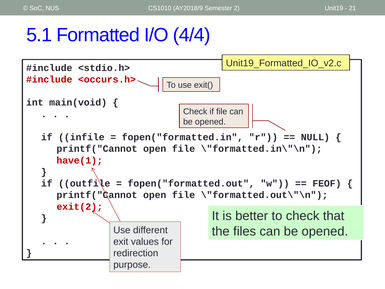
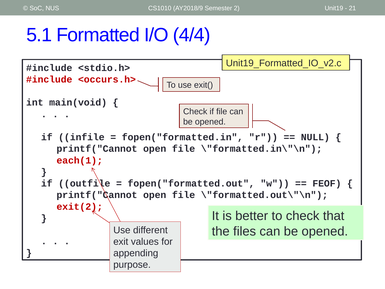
have(1: have(1 -> each(1
redirection: redirection -> appending
